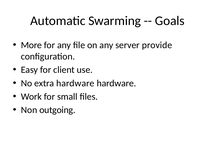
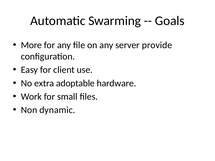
extra hardware: hardware -> adoptable
outgoing: outgoing -> dynamic
